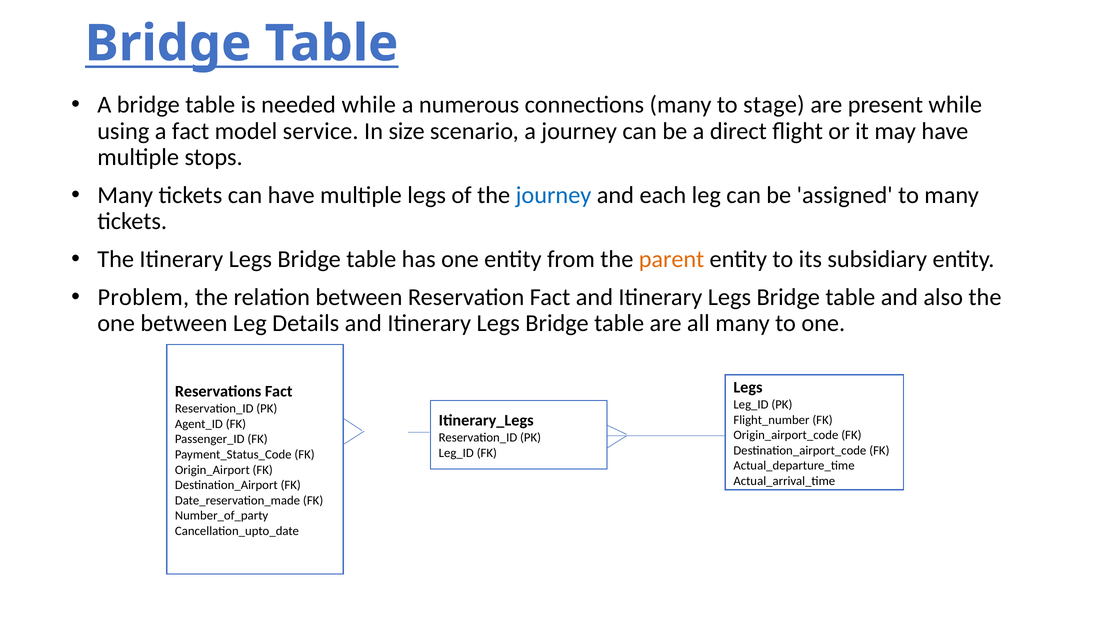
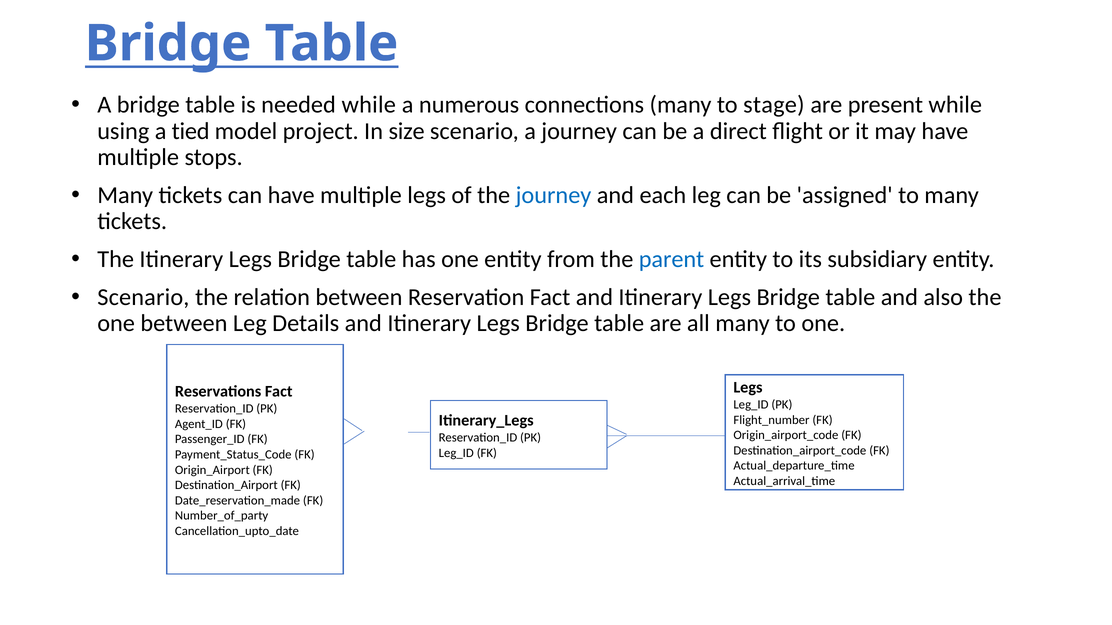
a fact: fact -> tied
service: service -> project
parent colour: orange -> blue
Problem at (143, 297): Problem -> Scenario
